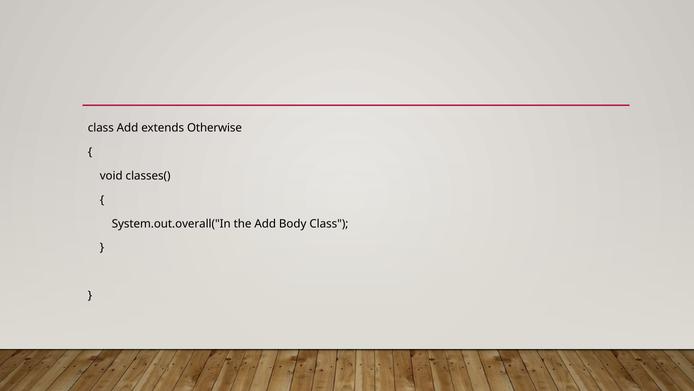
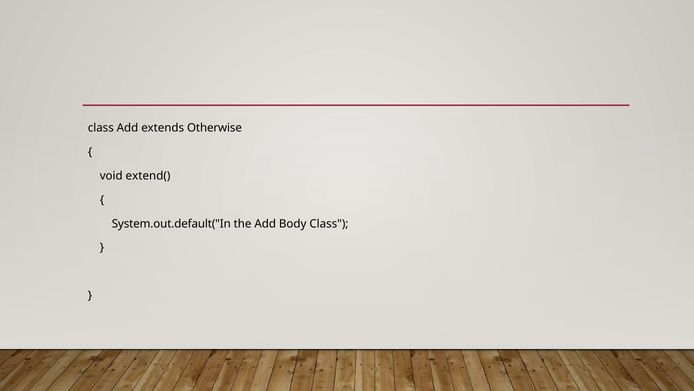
classes(: classes( -> extend(
System.out.overall("In: System.out.overall("In -> System.out.default("In
